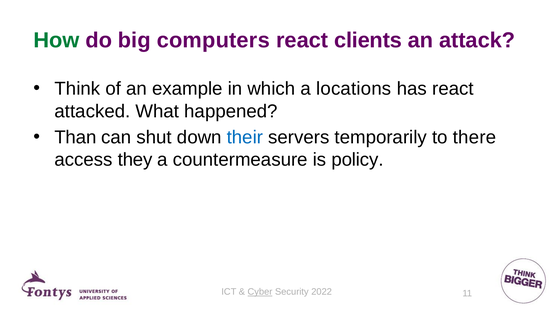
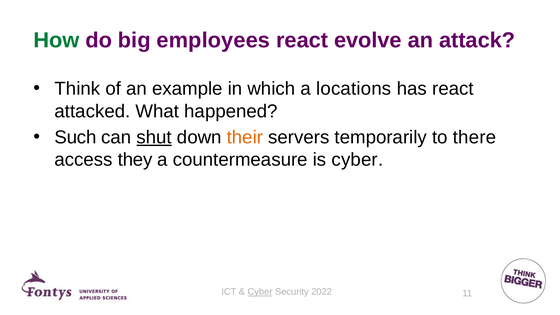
computers: computers -> employees
clients: clients -> evolve
Than: Than -> Such
shut underline: none -> present
their colour: blue -> orange
is policy: policy -> cyber
